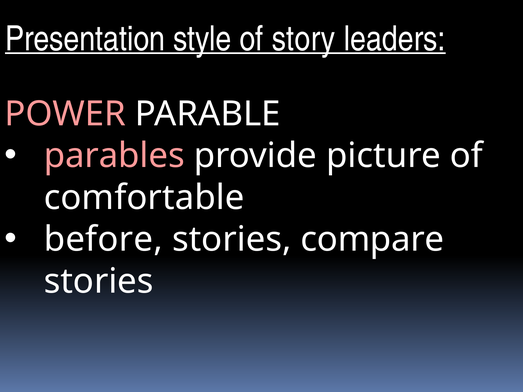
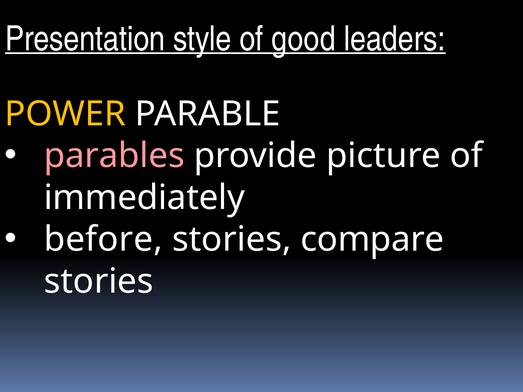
story: story -> good
POWER colour: pink -> yellow
comfortable: comfortable -> immediately
